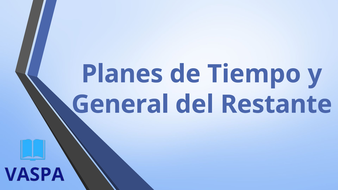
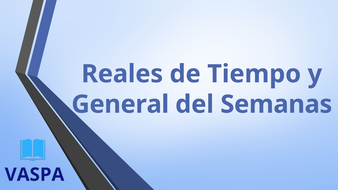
Planes: Planes -> Reales
Restante: Restante -> Semanas
